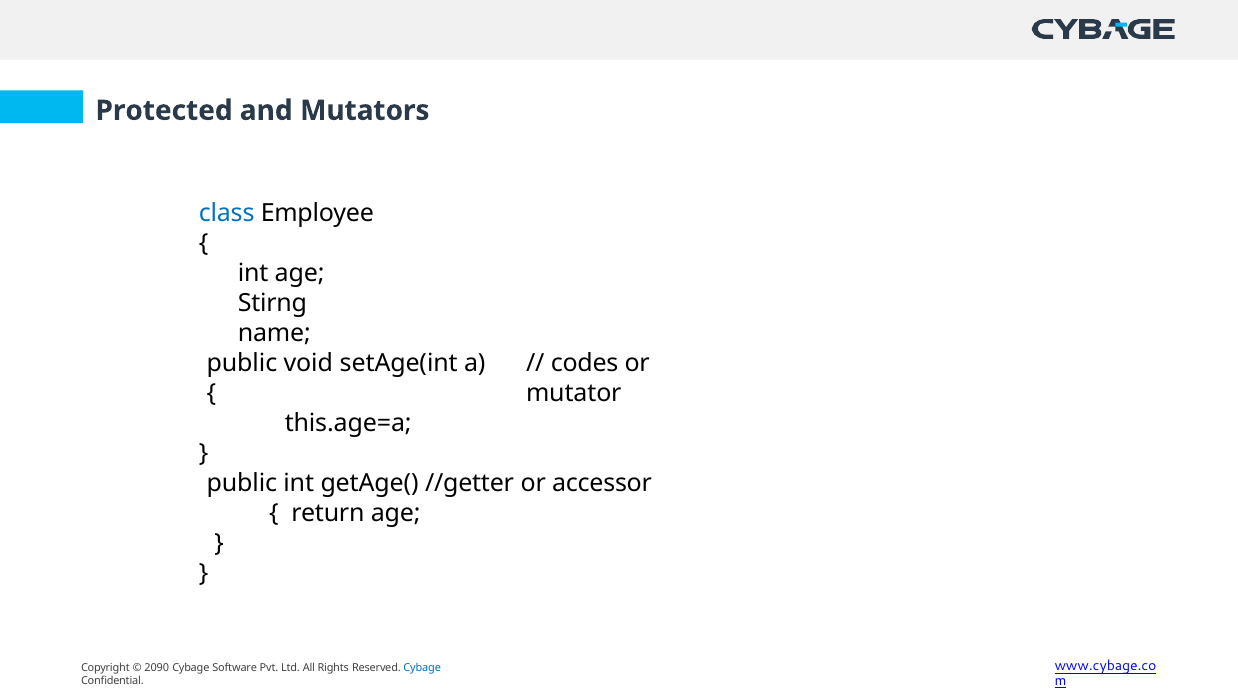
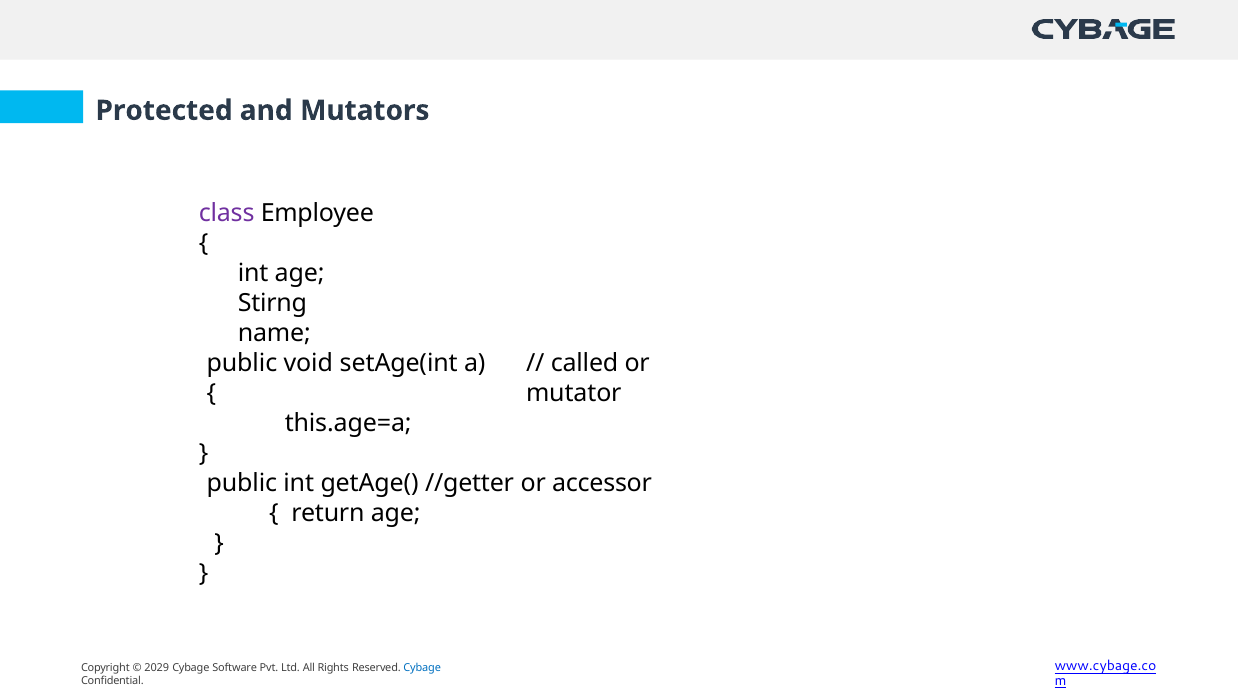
class colour: blue -> purple
codes: codes -> called
2090: 2090 -> 2029
